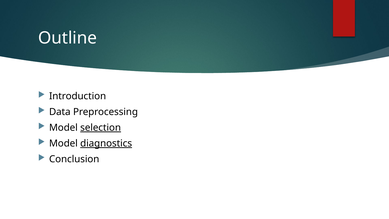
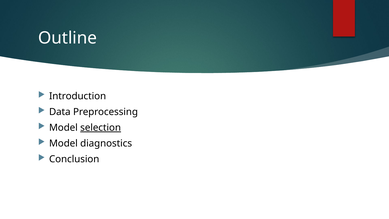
diagnostics underline: present -> none
